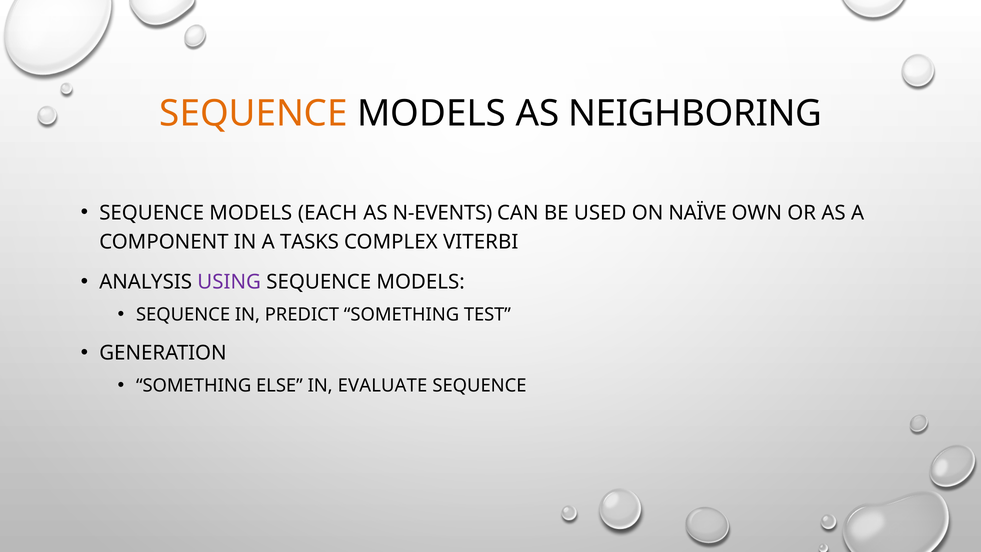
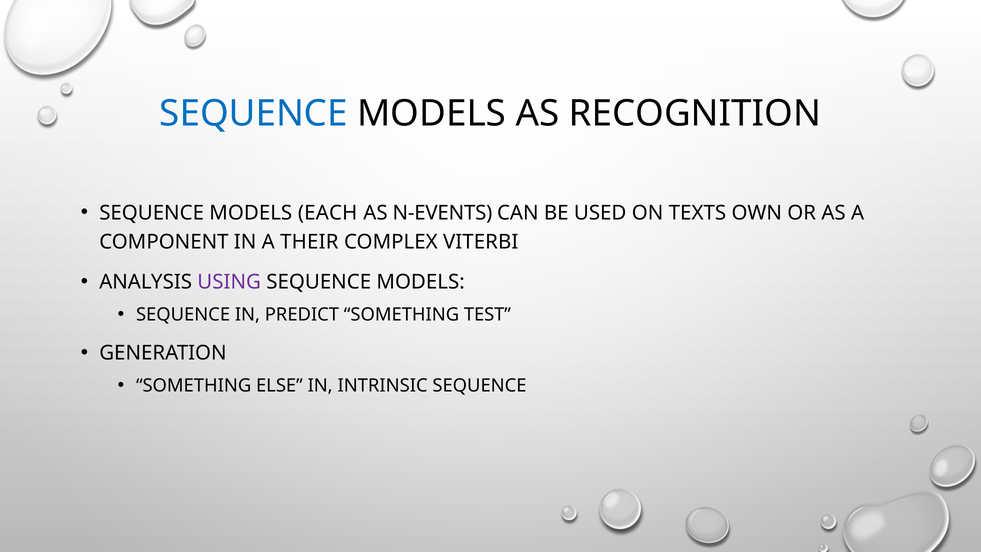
SEQUENCE at (254, 114) colour: orange -> blue
NEIGHBORING: NEIGHBORING -> RECOGNITION
NAÏVE: NAÏVE -> TEXTS
TASKS: TASKS -> THEIR
EVALUATE: EVALUATE -> INTRINSIC
